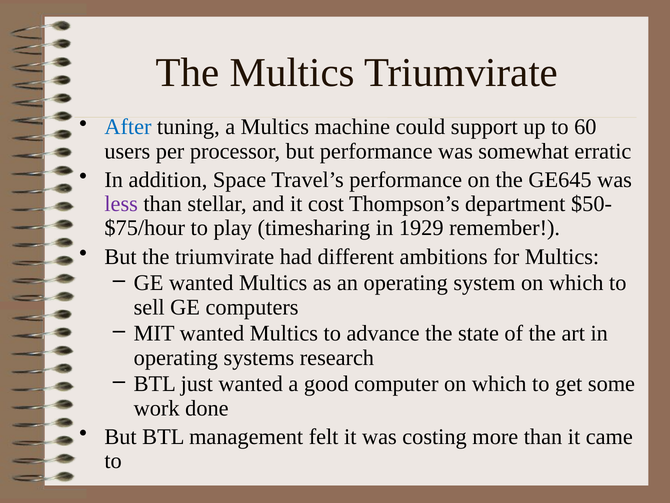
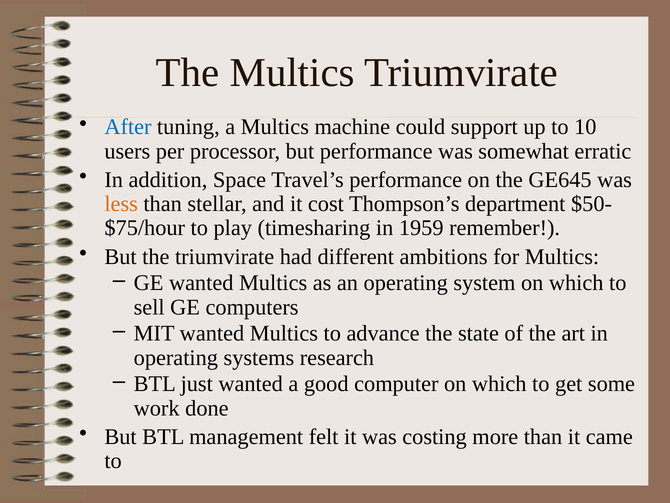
60: 60 -> 10
less colour: purple -> orange
1929: 1929 -> 1959
